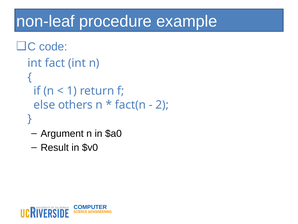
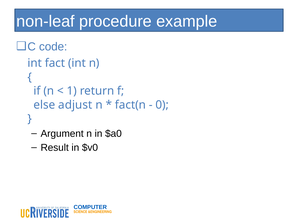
others: others -> adjust
2: 2 -> 0
